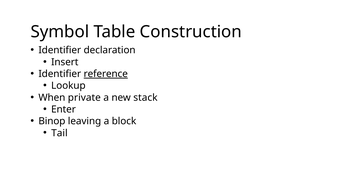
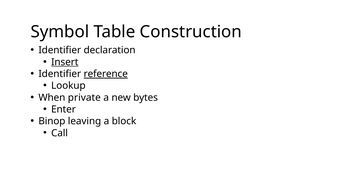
Insert underline: none -> present
stack: stack -> bytes
Tail: Tail -> Call
